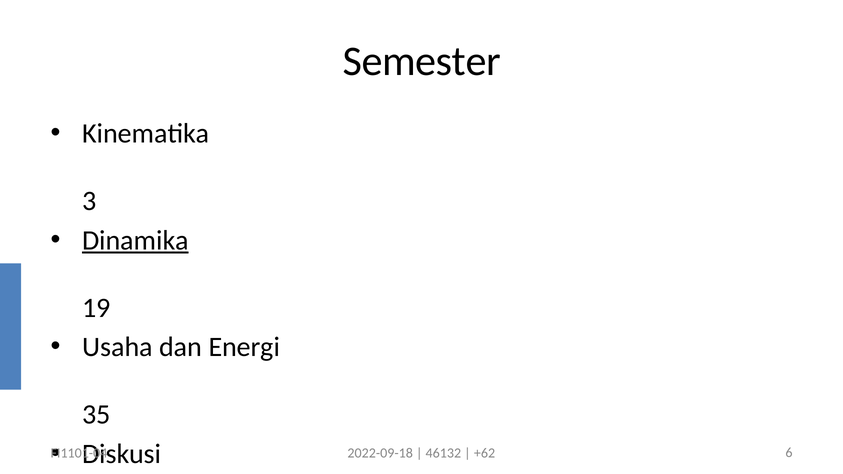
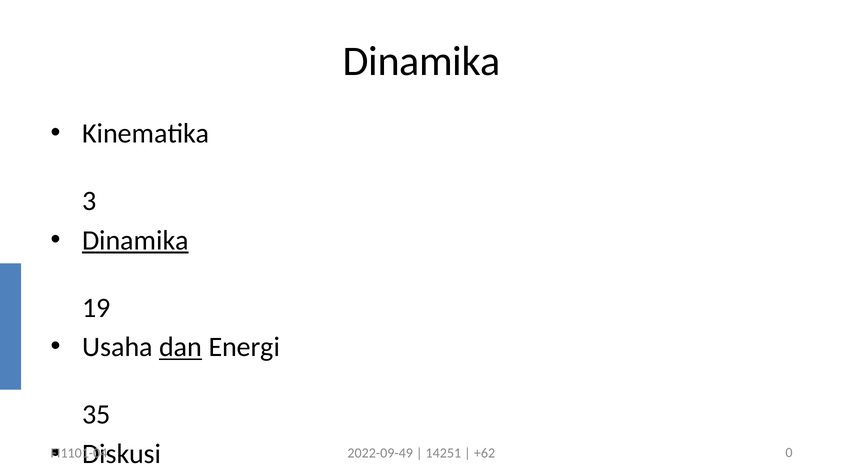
Semester at (422, 61): Semester -> Dinamika
dan underline: none -> present
2022-09-18: 2022-09-18 -> 2022-09-49
46132: 46132 -> 14251
6: 6 -> 0
